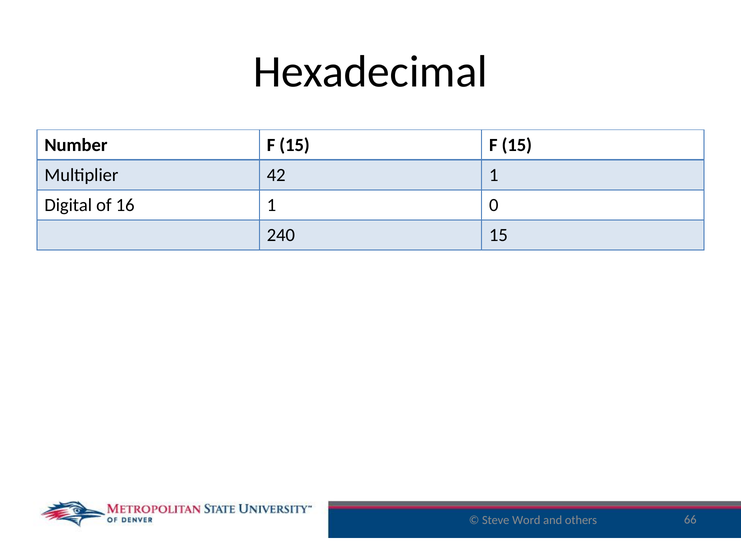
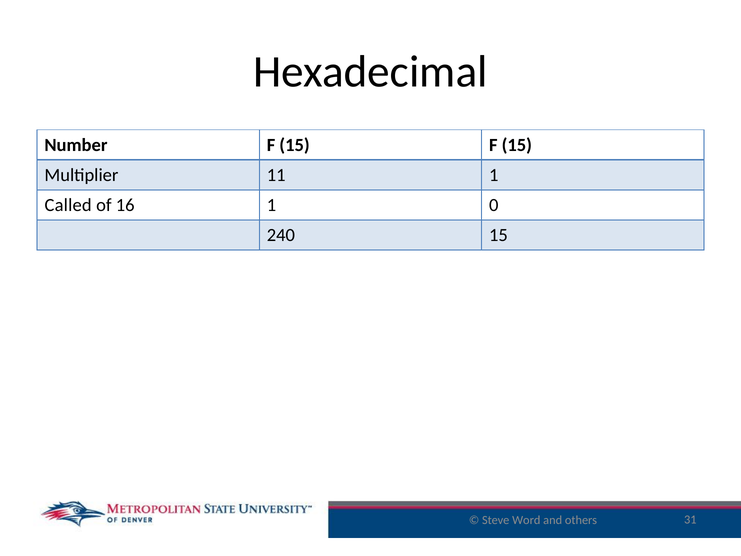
42: 42 -> 11
Digital: Digital -> Called
66: 66 -> 31
